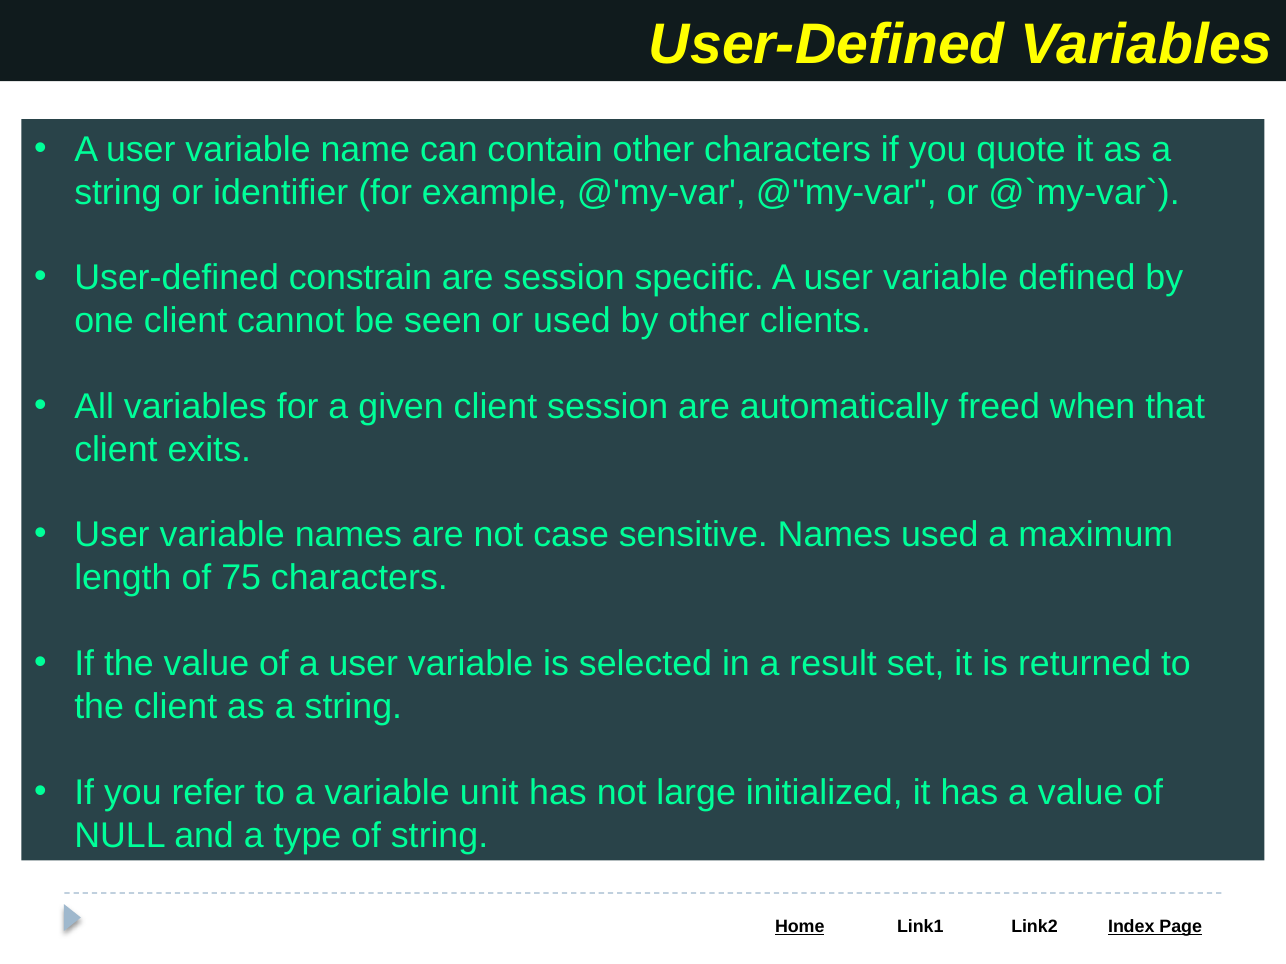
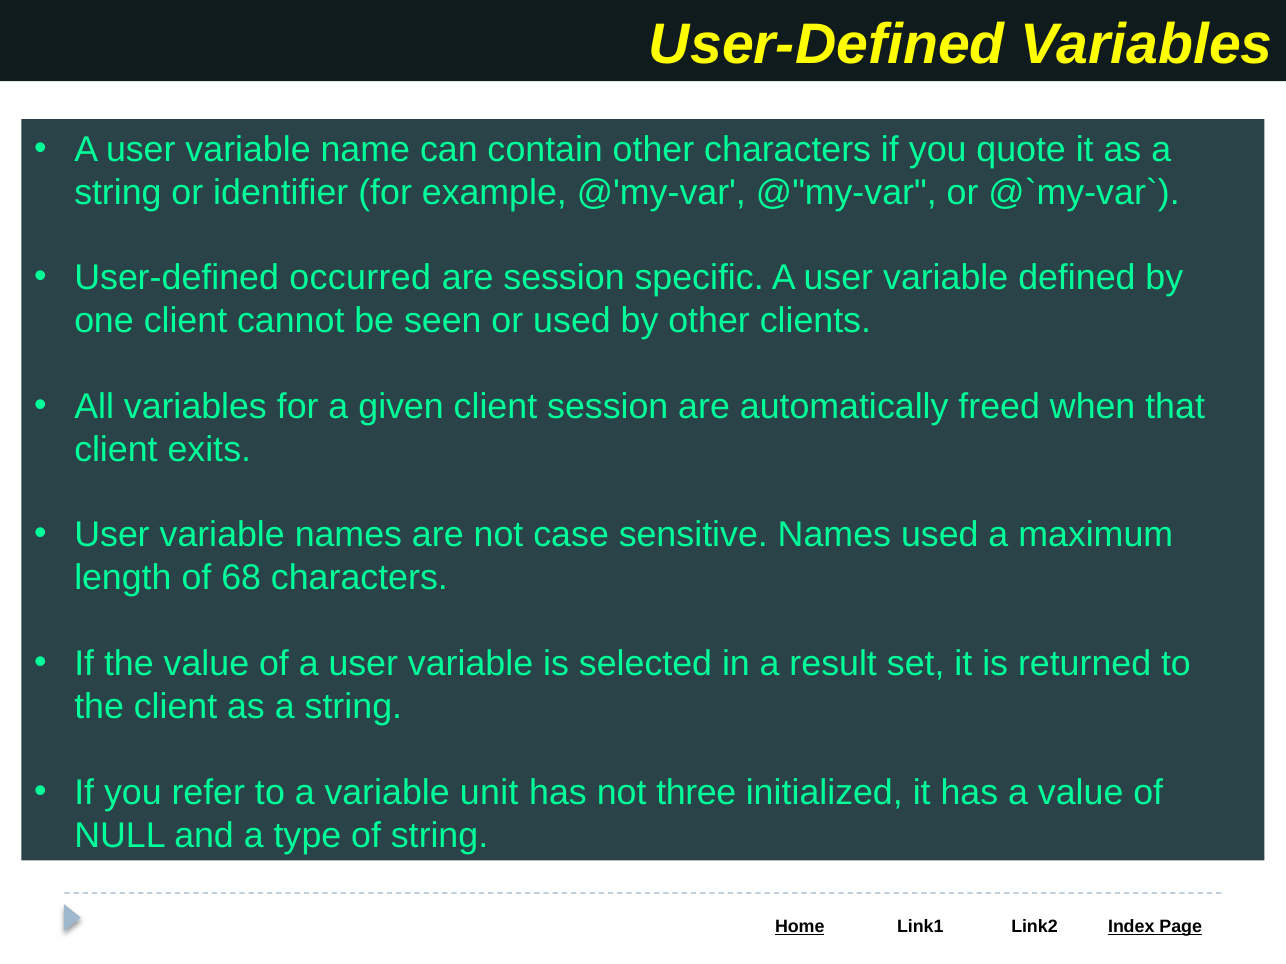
constrain: constrain -> occurred
75: 75 -> 68
large: large -> three
